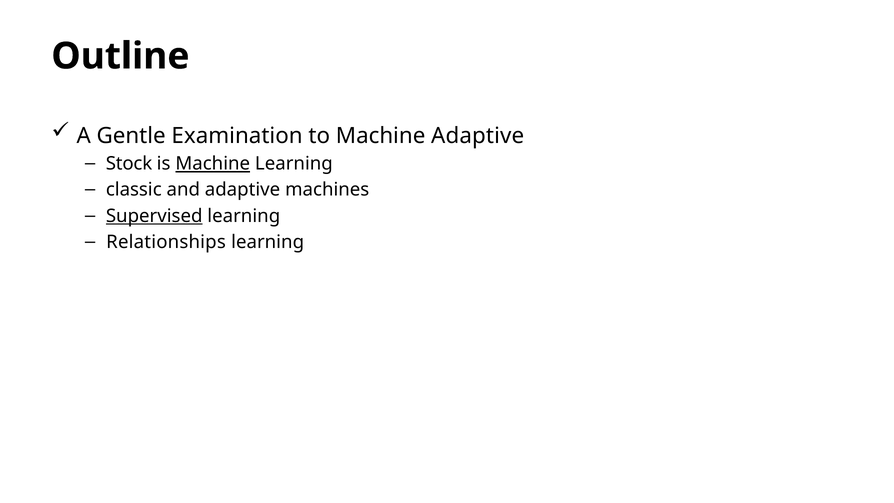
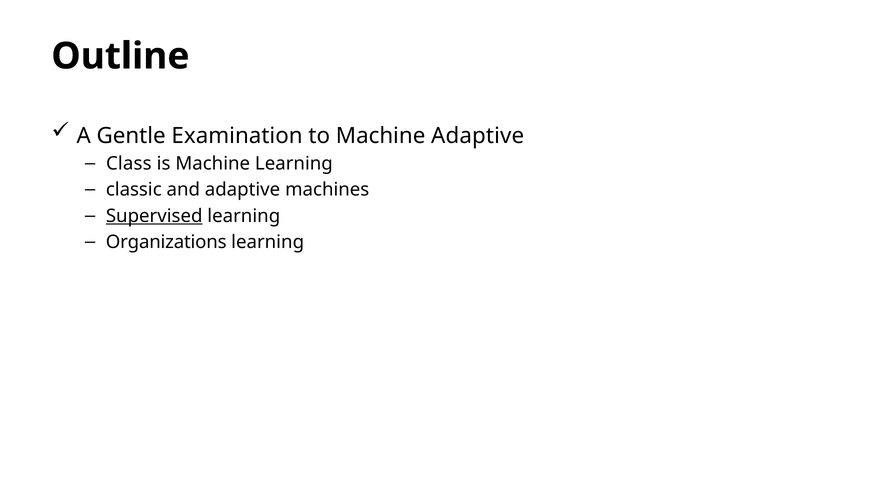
Stock: Stock -> Class
Machine at (213, 164) underline: present -> none
Relationships: Relationships -> Organizations
